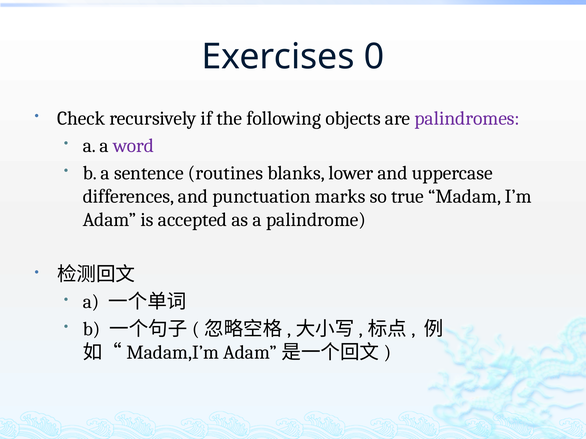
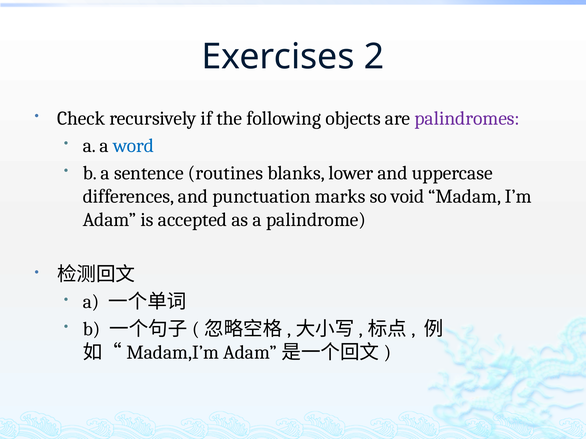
0: 0 -> 2
word colour: purple -> blue
true: true -> void
